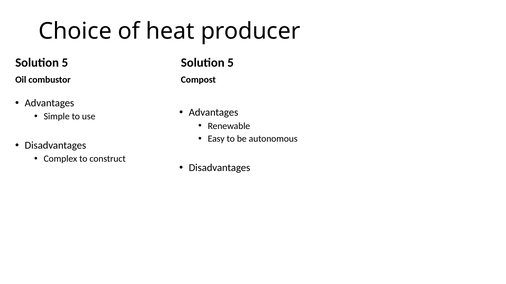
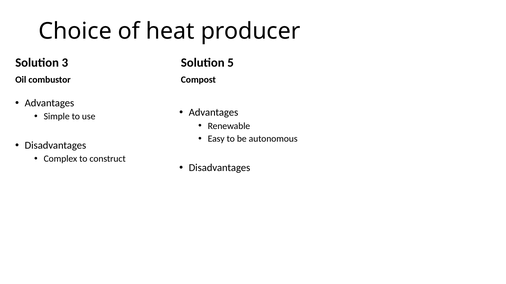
5 at (65, 63): 5 -> 3
